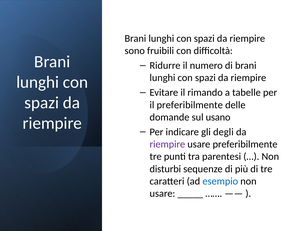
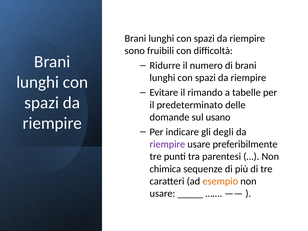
il preferibilmente: preferibilmente -> predeterminato
disturbi: disturbi -> chimica
esempio colour: blue -> orange
